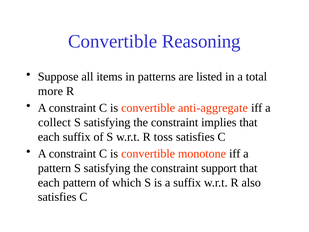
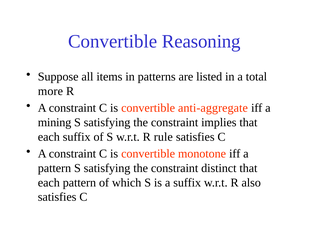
collect: collect -> mining
toss: toss -> rule
support: support -> distinct
